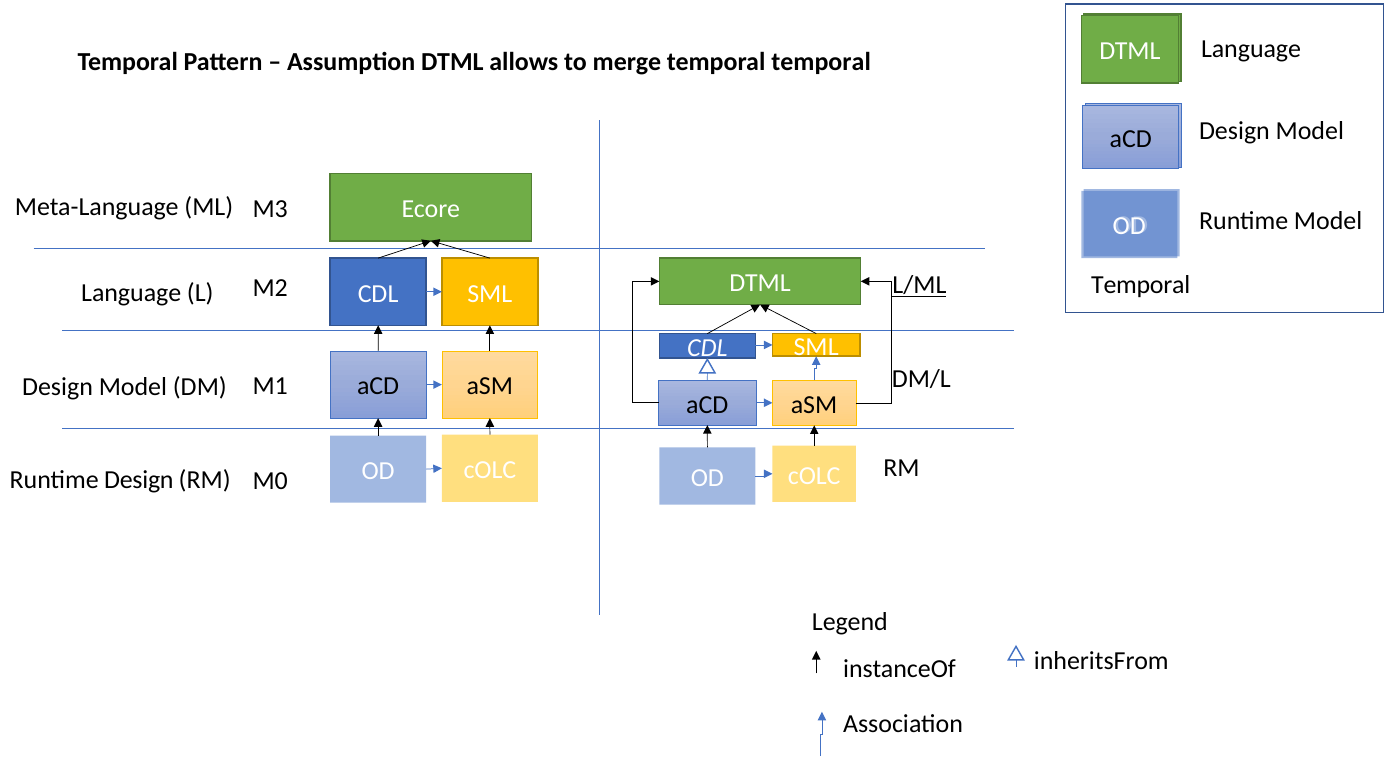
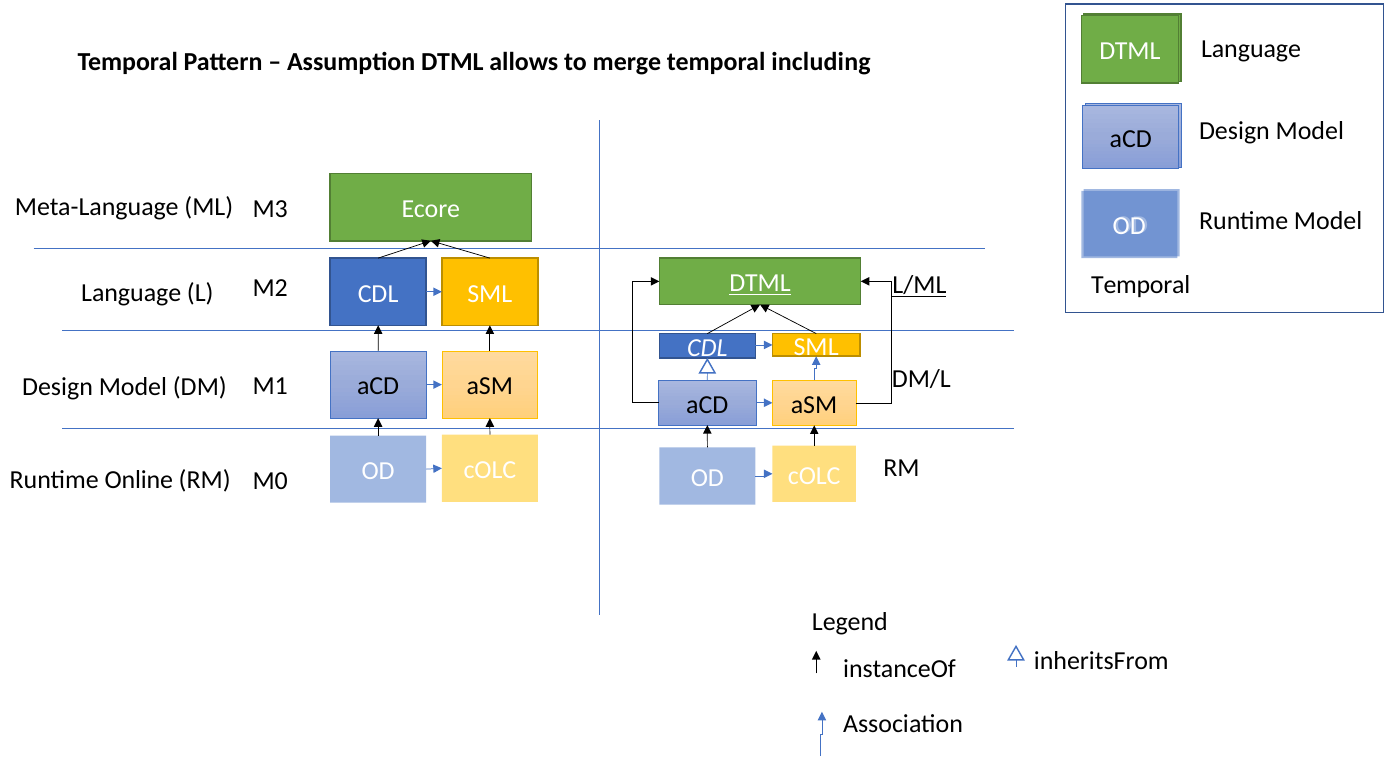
temporal temporal: temporal -> including
DTML at (760, 283) underline: none -> present
Runtime Design: Design -> Online
